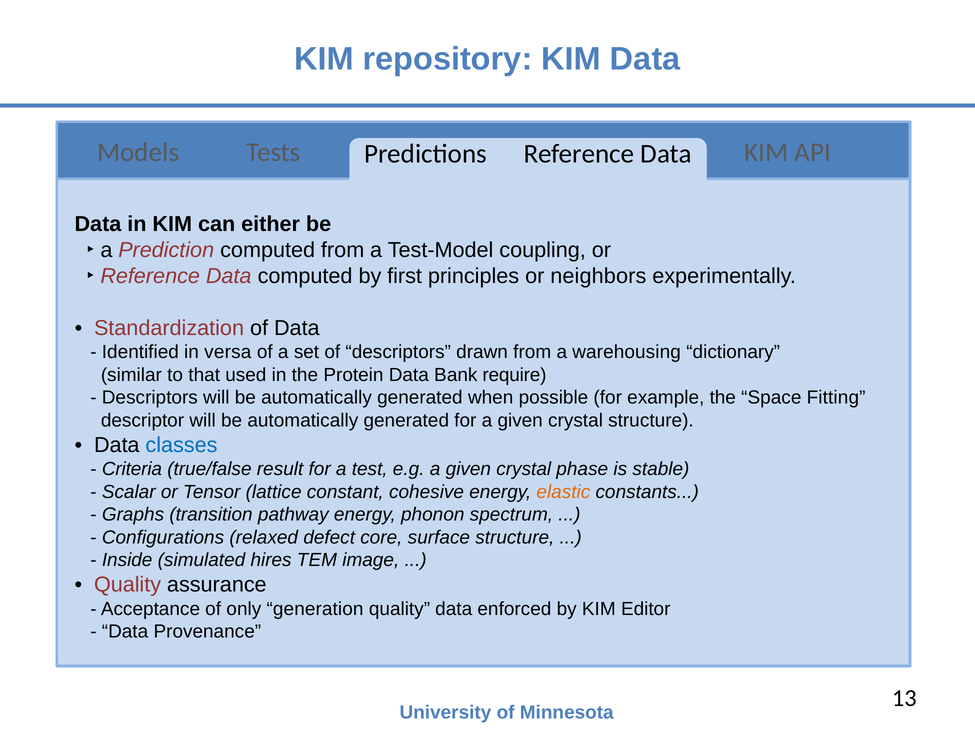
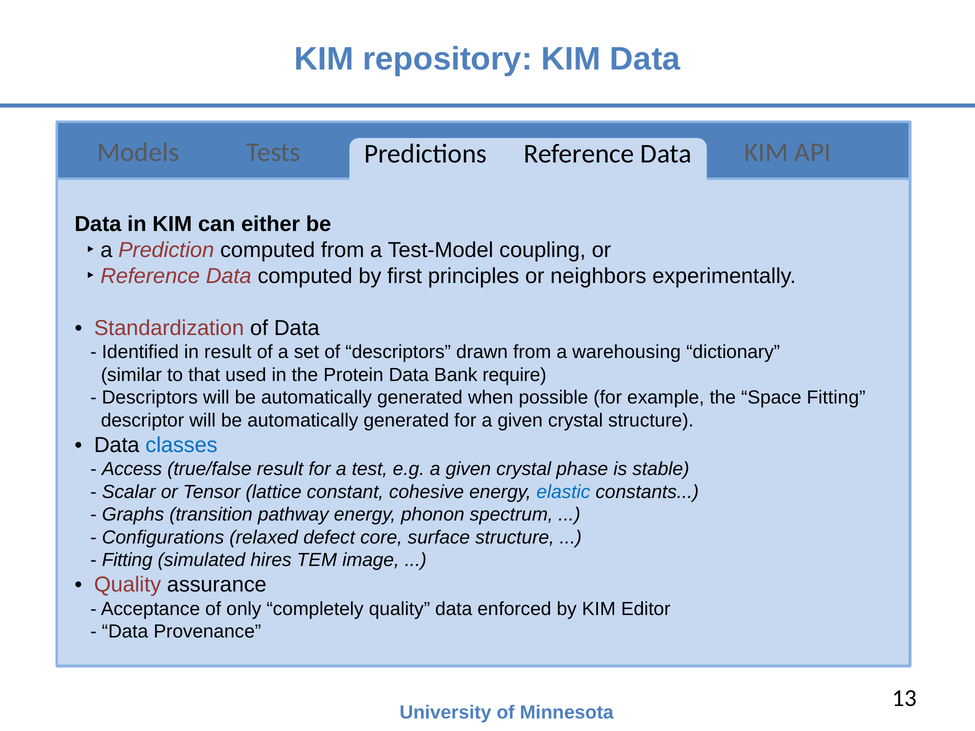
in versa: versa -> result
Criteria: Criteria -> Access
elastic colour: orange -> blue
Inside at (127, 560): Inside -> Fitting
generation: generation -> completely
